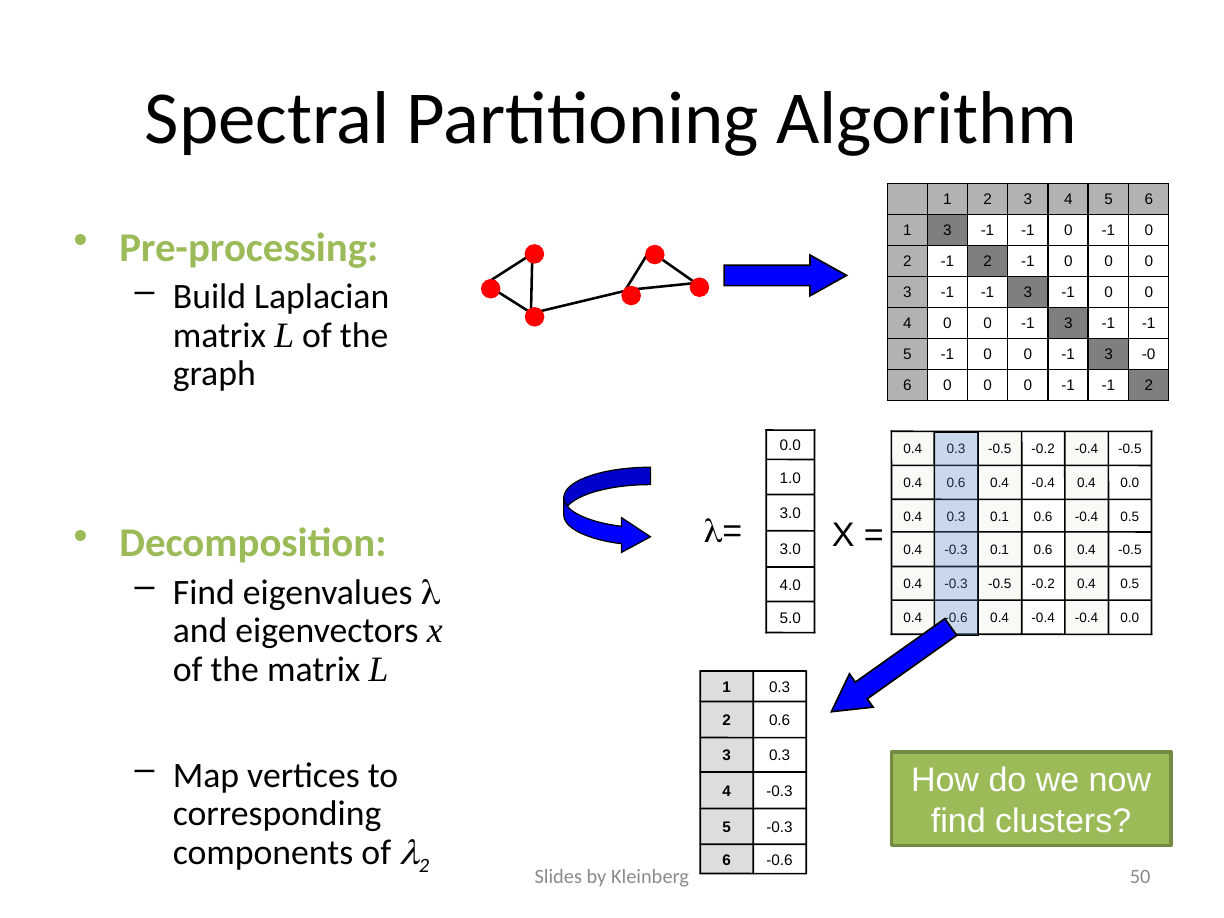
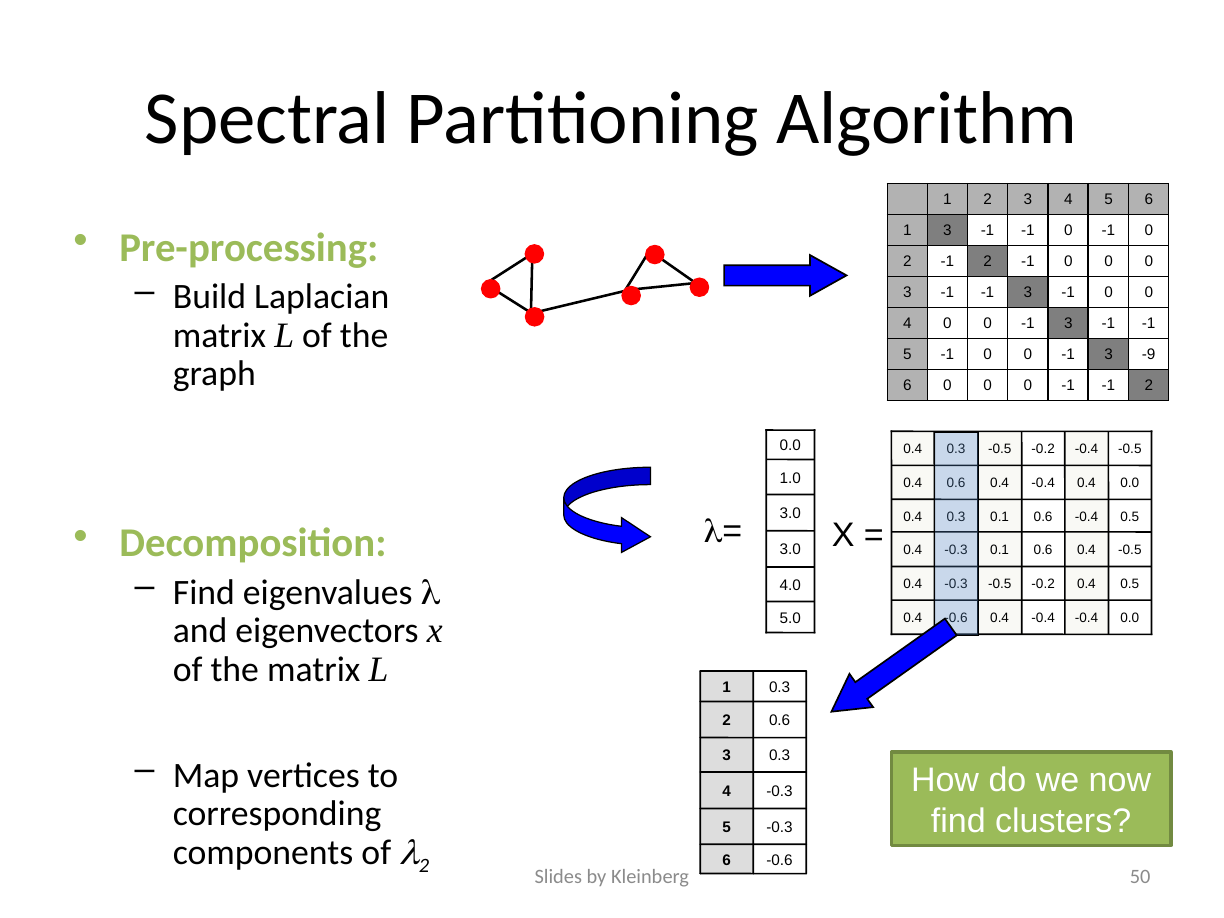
-0: -0 -> -9
